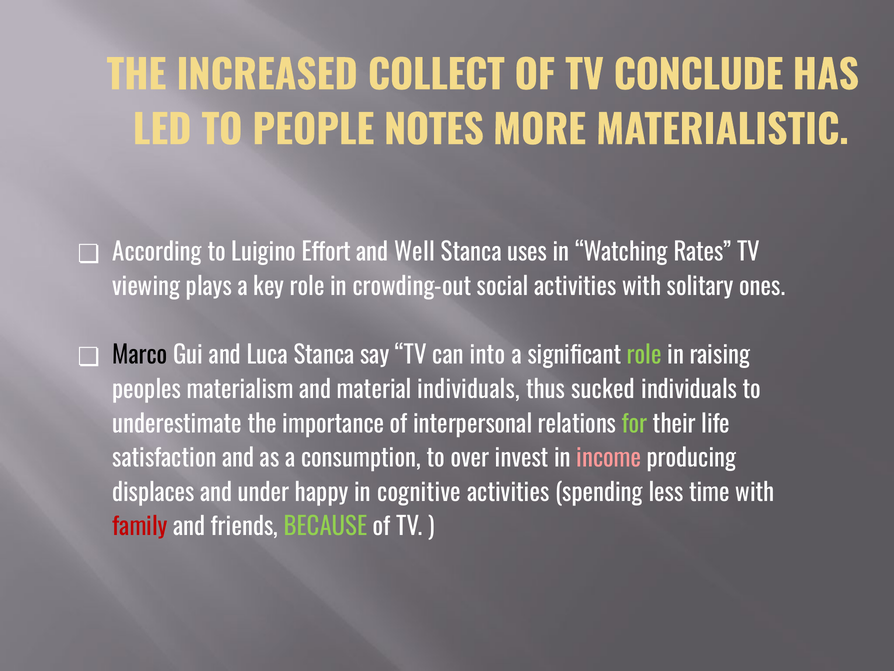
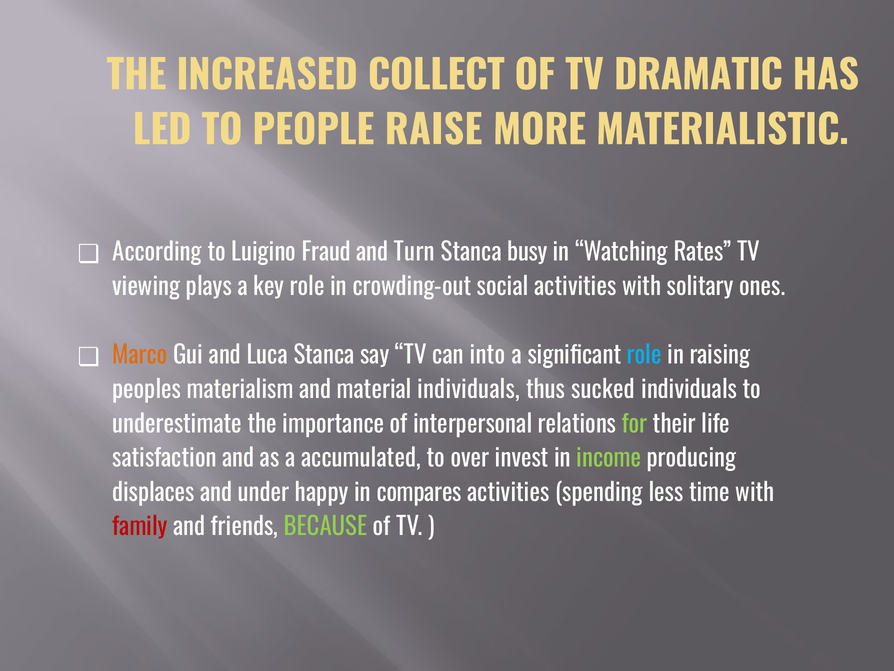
CONCLUDE: CONCLUDE -> DRAMATIC
NOTES: NOTES -> RAISE
Effort: Effort -> Fraud
Well: Well -> Turn
uses: uses -> busy
Marco colour: black -> orange
role at (644, 355) colour: light green -> light blue
consumption: consumption -> accumulated
income colour: pink -> light green
cognitive: cognitive -> compares
